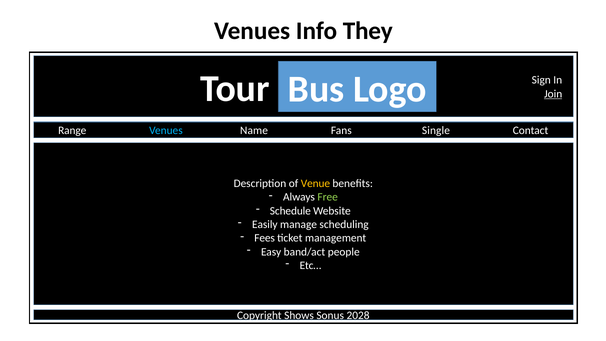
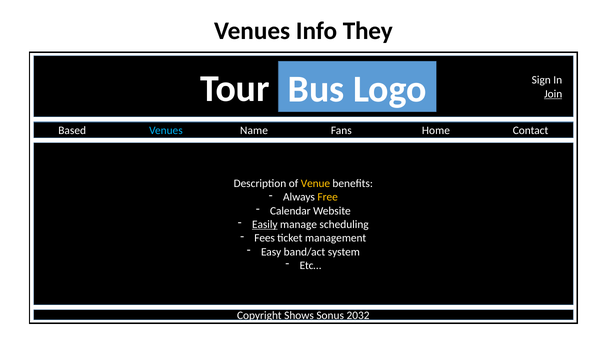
Range: Range -> Based
Single: Single -> Home
Free colour: light green -> yellow
Schedule: Schedule -> Calendar
Easily underline: none -> present
people: people -> system
2028: 2028 -> 2032
